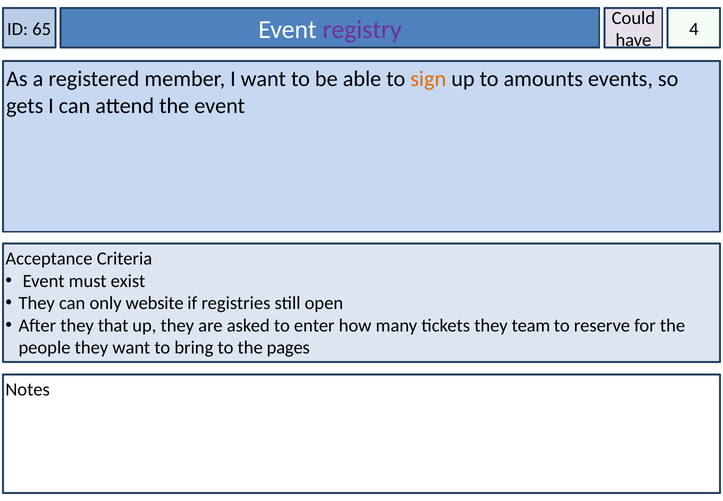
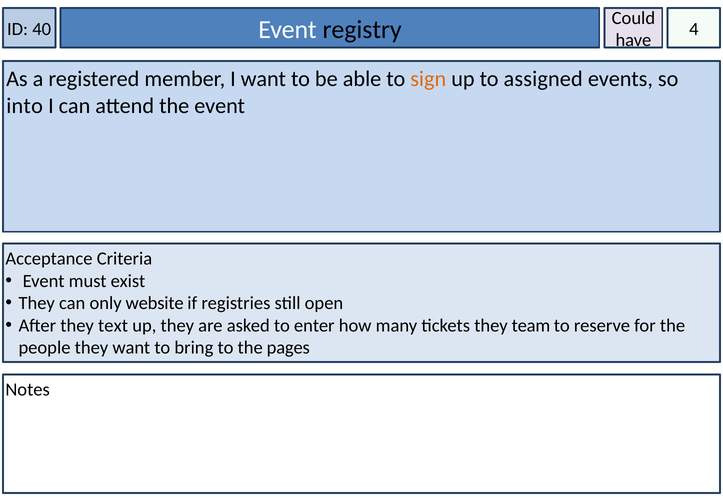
65: 65 -> 40
registry colour: purple -> black
amounts: amounts -> assigned
gets: gets -> into
that: that -> text
